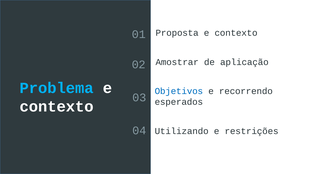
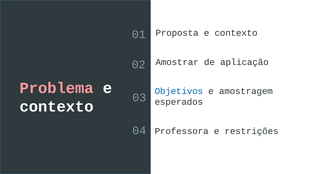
Problema colour: light blue -> pink
recorrendo: recorrendo -> amostragem
Utilizando: Utilizando -> Professora
